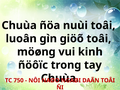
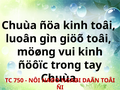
ñöa nuùi: nuùi -> kinh
